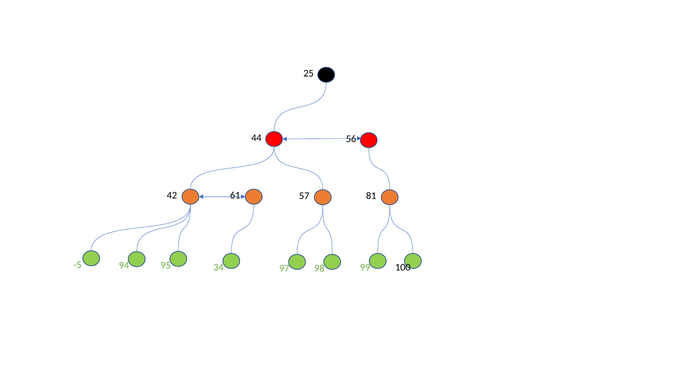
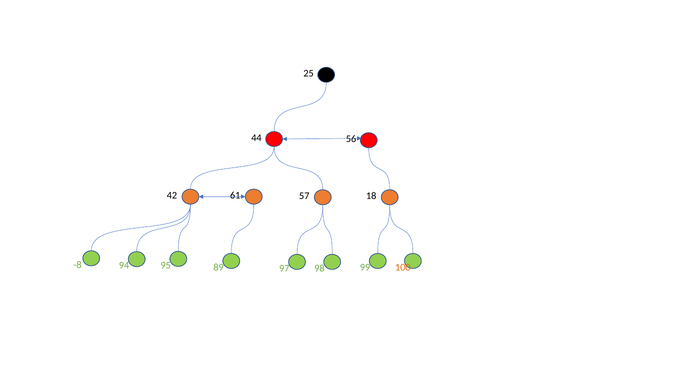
81: 81 -> 18
-5: -5 -> -8
34: 34 -> 89
100 colour: black -> orange
